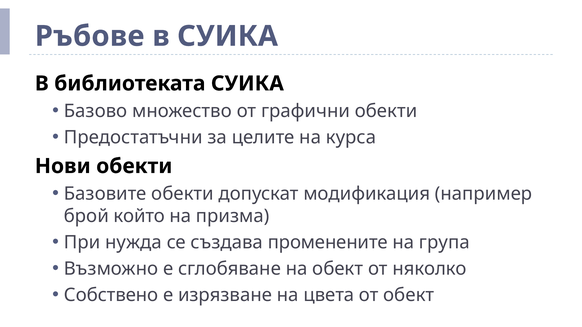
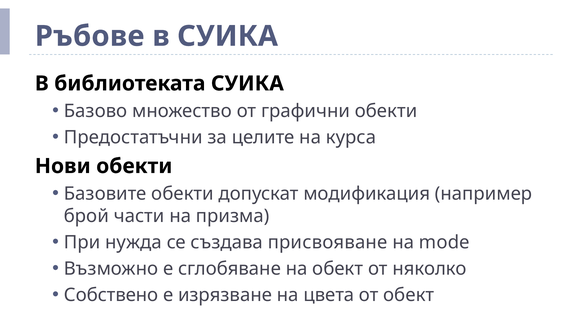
който: който -> части
променените: променените -> присвояване
група: група -> mode
